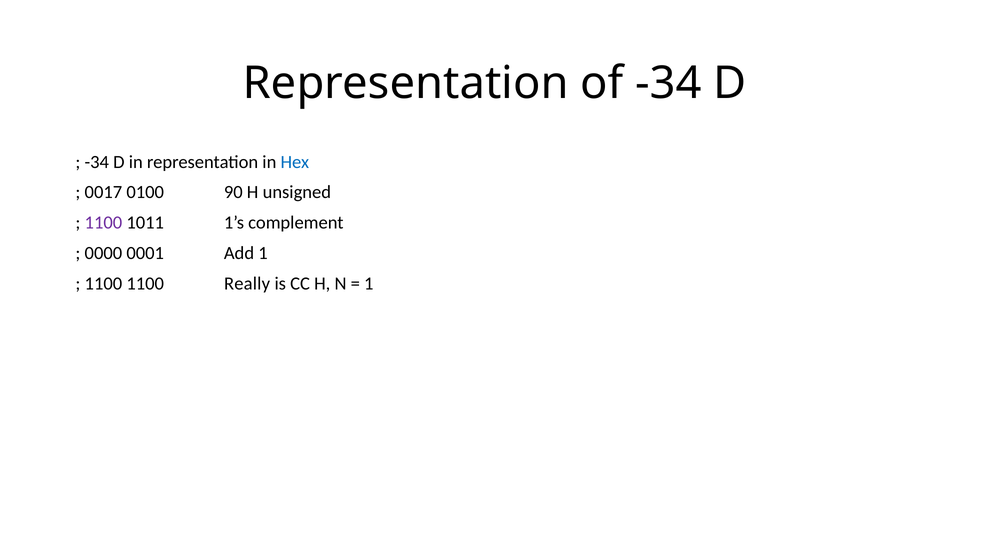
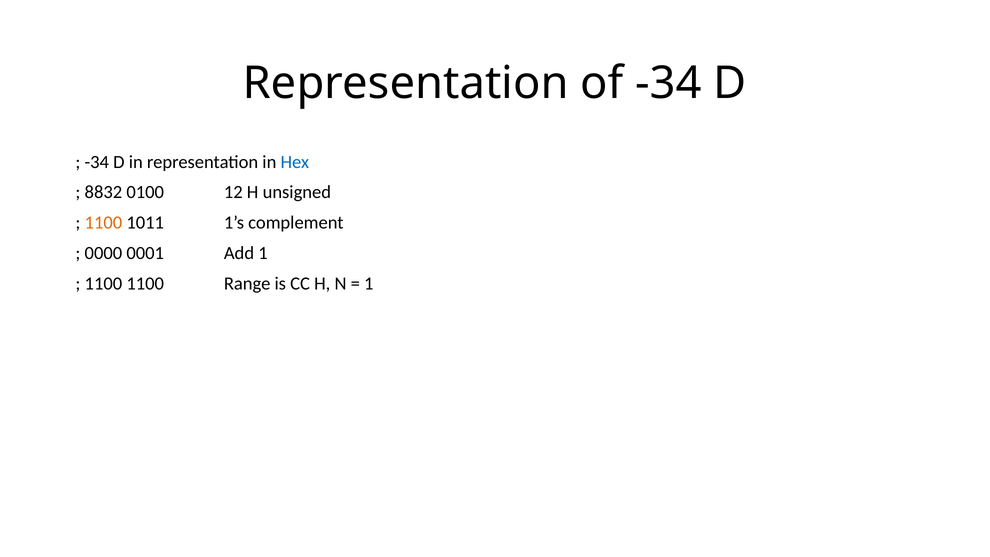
0017: 0017 -> 8832
90: 90 -> 12
1100 at (103, 223) colour: purple -> orange
Really: Really -> Range
